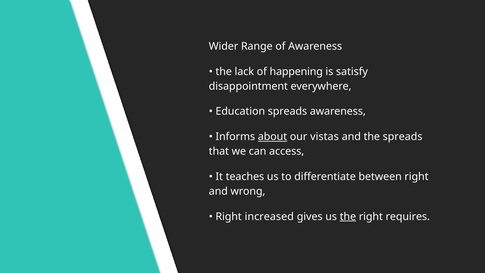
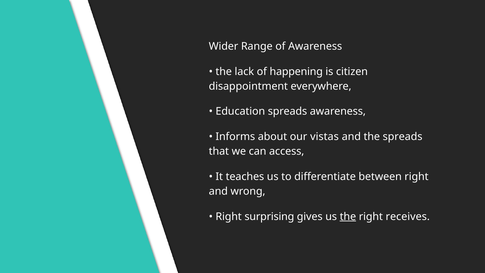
satisfy: satisfy -> citizen
about underline: present -> none
increased: increased -> surprising
requires: requires -> receives
